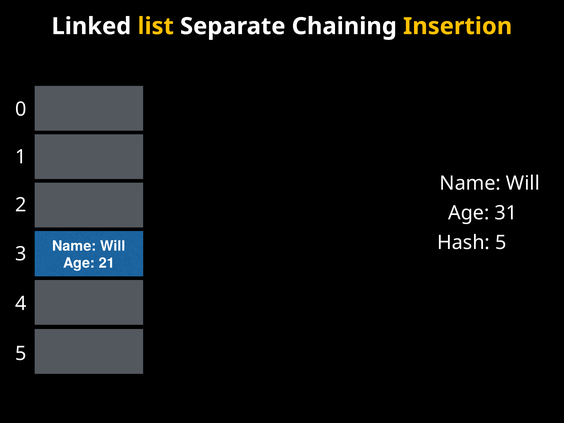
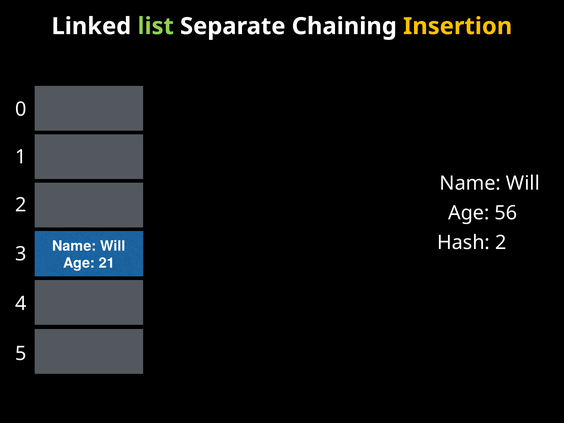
list colour: yellow -> light green
31: 31 -> 56
Hash 5: 5 -> 2
